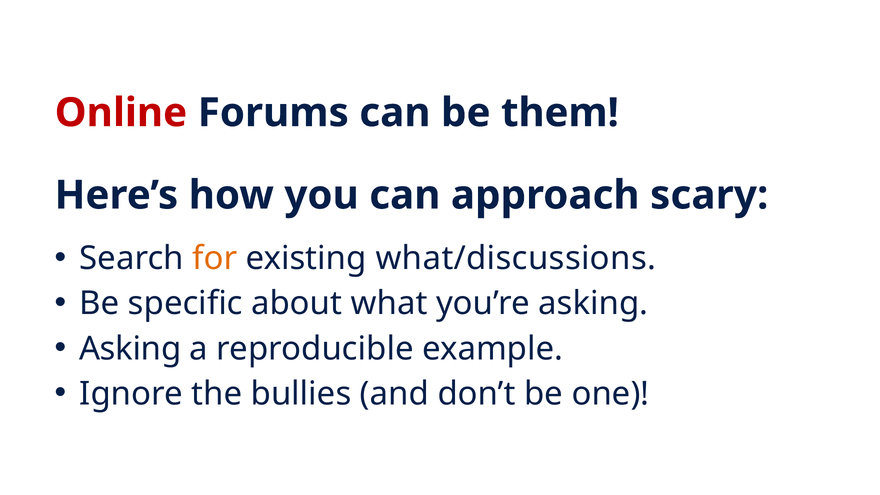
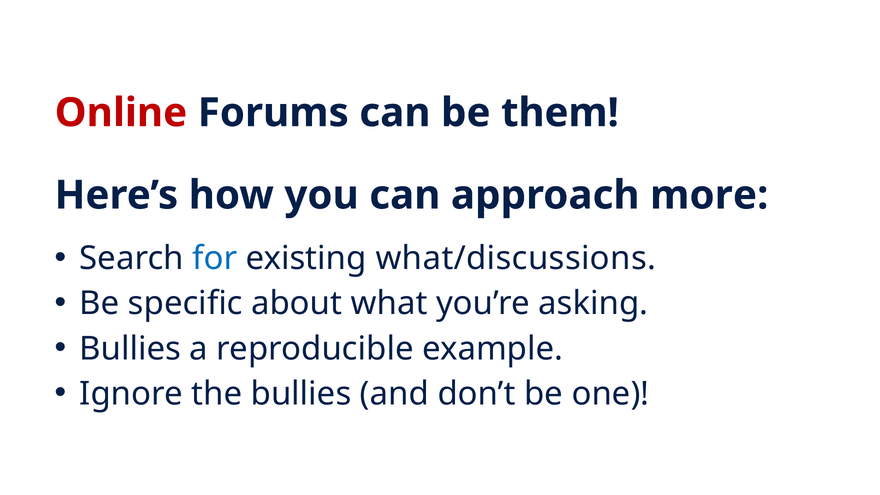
scary: scary -> more
for colour: orange -> blue
Asking at (130, 349): Asking -> Bullies
